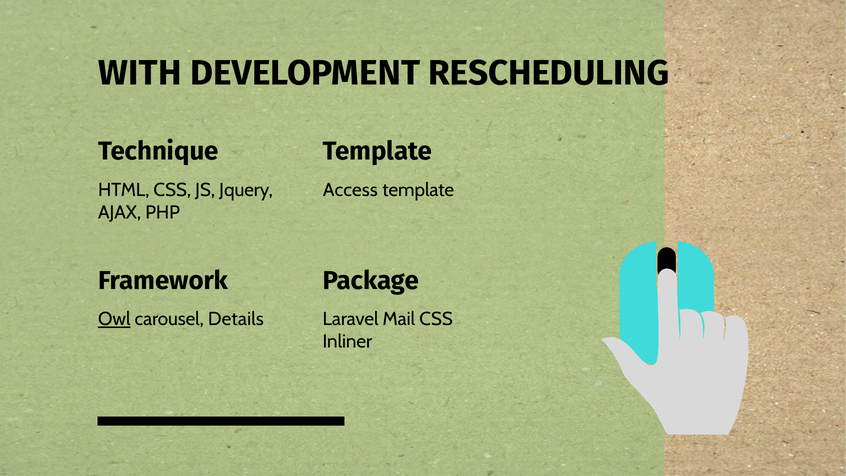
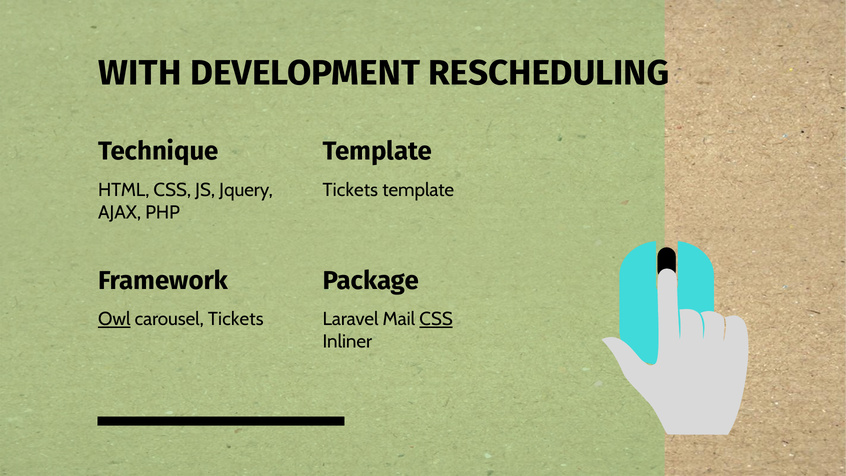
Access at (350, 190): Access -> Tickets
carousel Details: Details -> Tickets
CSS at (436, 319) underline: none -> present
